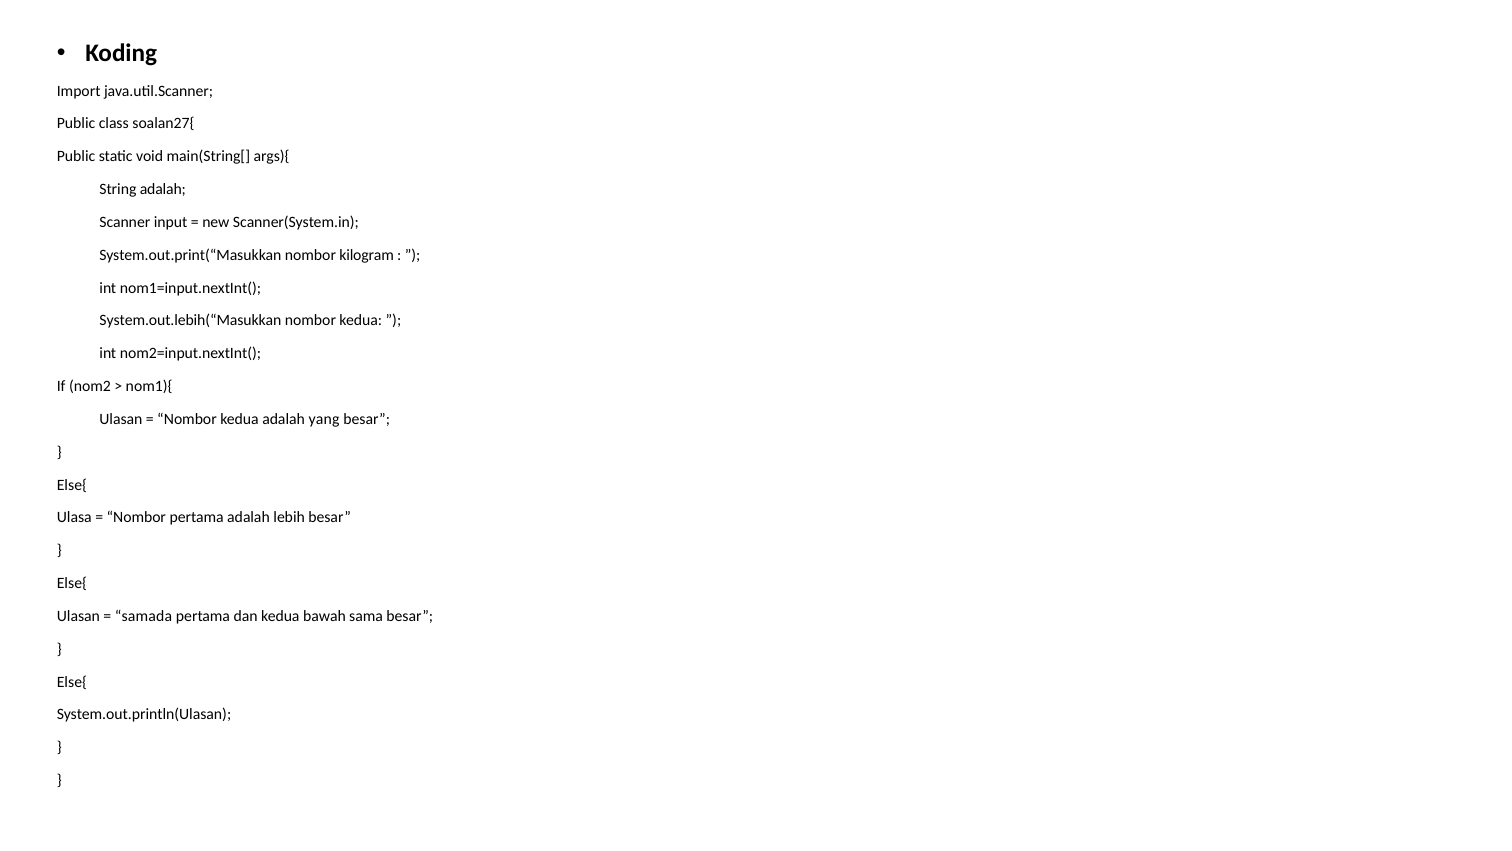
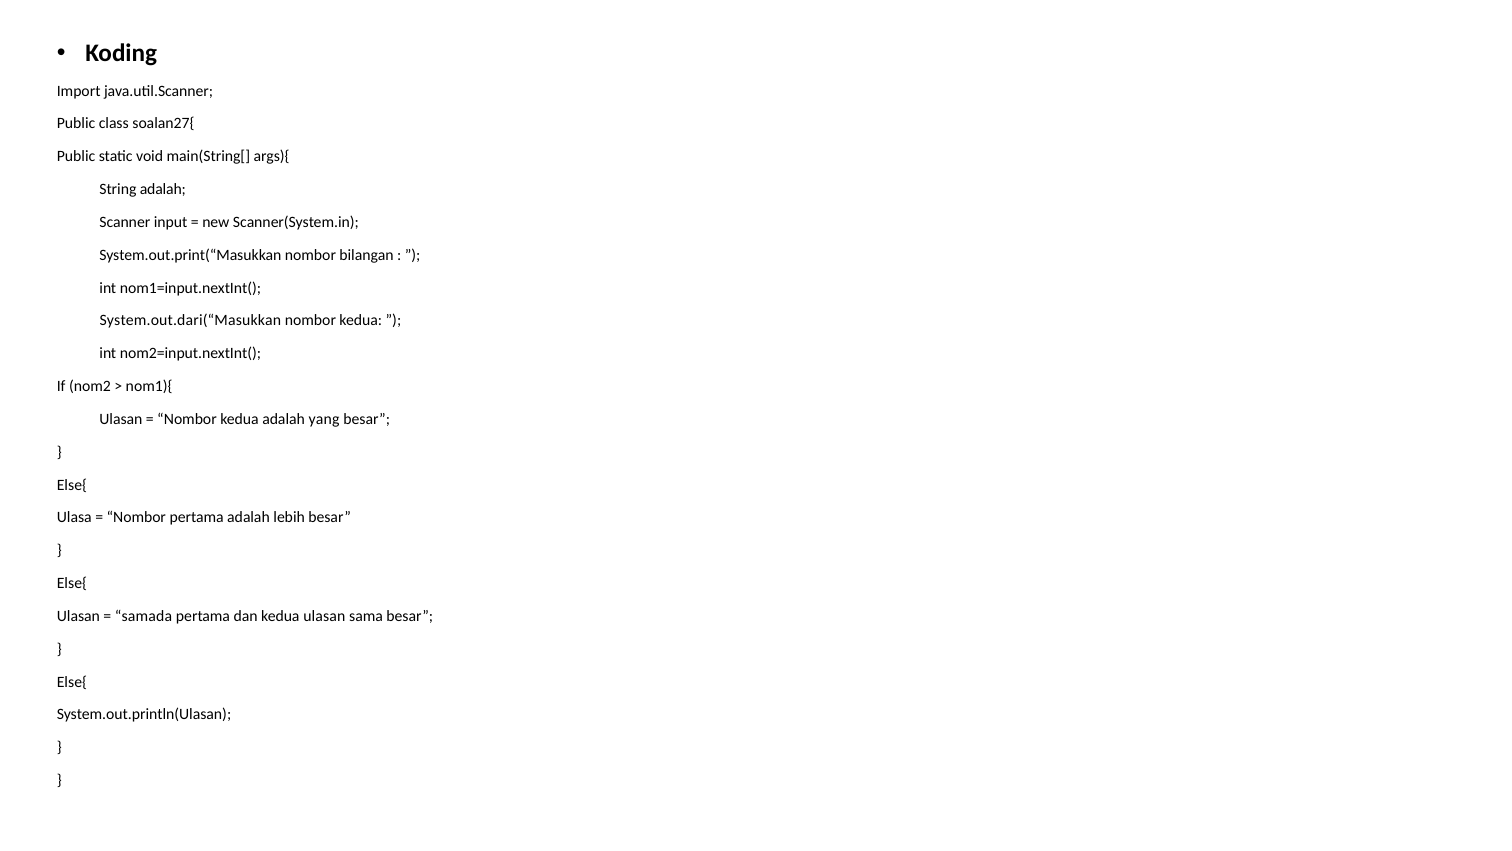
kilogram: kilogram -> bilangan
System.out.lebih(“Masukkan: System.out.lebih(“Masukkan -> System.out.dari(“Masukkan
kedua bawah: bawah -> ulasan
